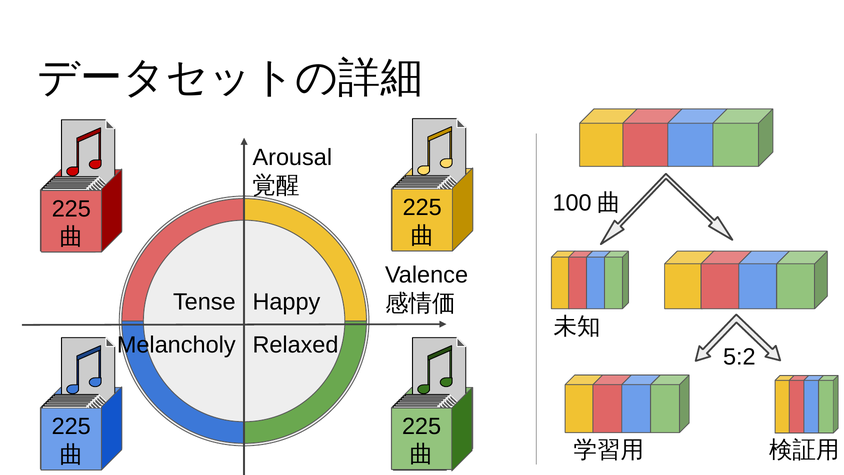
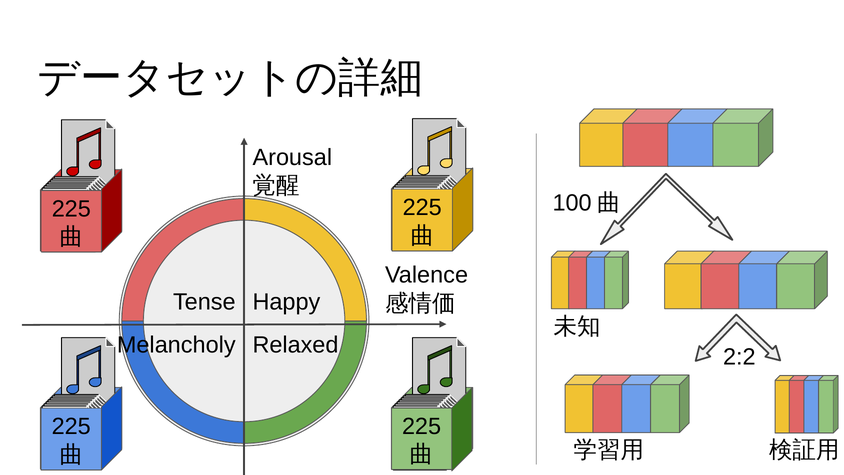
5:2: 5:2 -> 2:2
